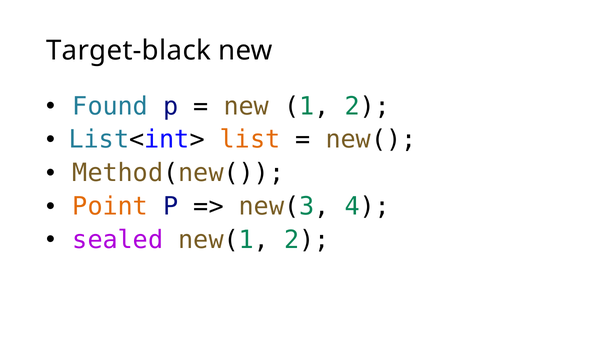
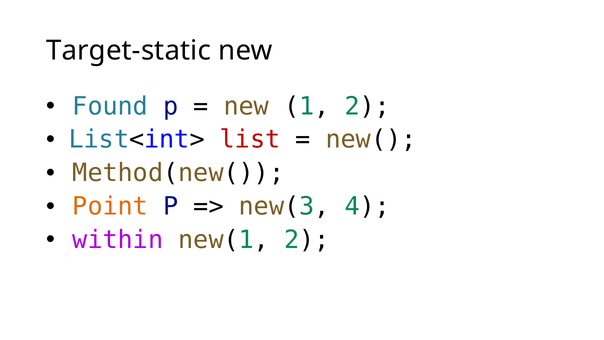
Target-black: Target-black -> Target-static
list colour: orange -> red
sealed: sealed -> within
